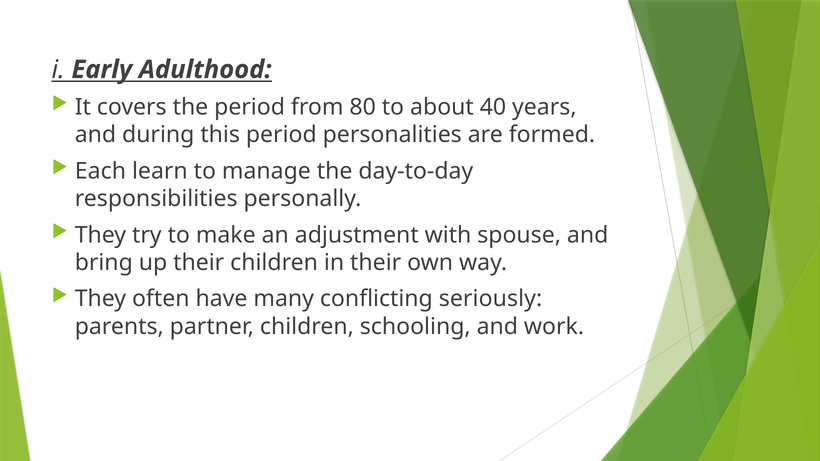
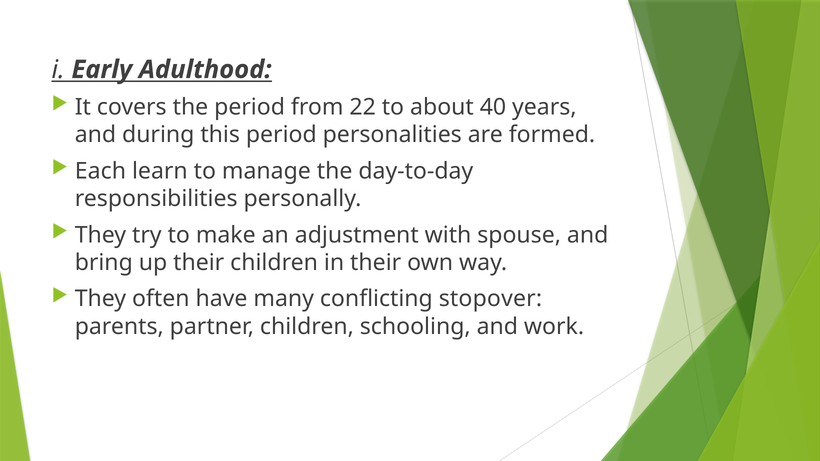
80: 80 -> 22
seriously: seriously -> stopover
